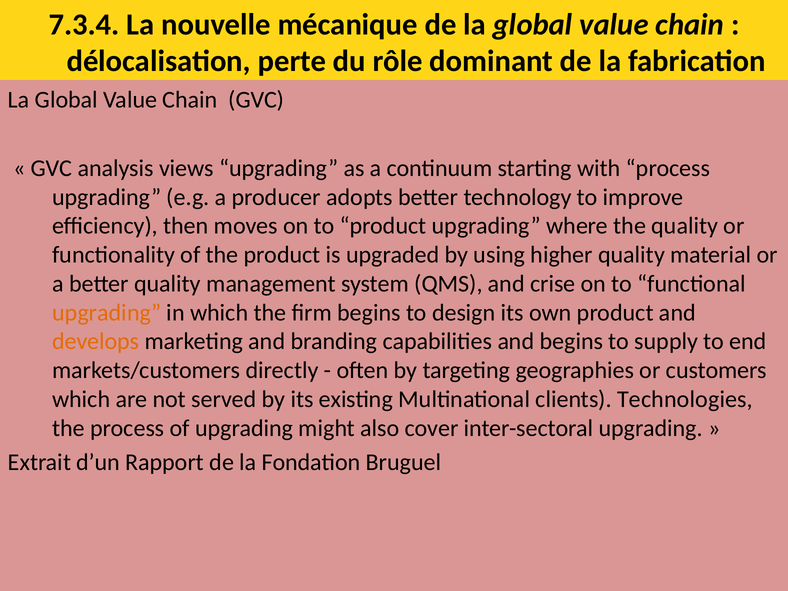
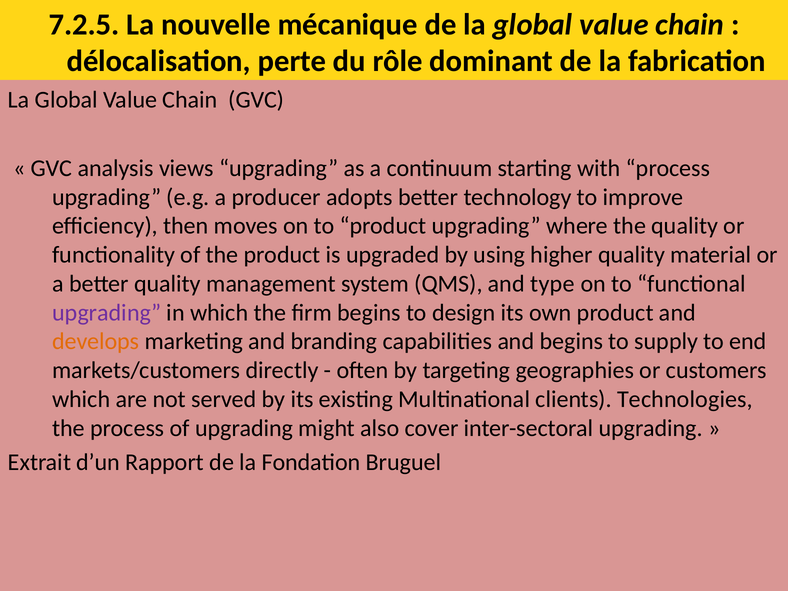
7.3.4: 7.3.4 -> 7.2.5
crise: crise -> type
upgrading at (107, 313) colour: orange -> purple
